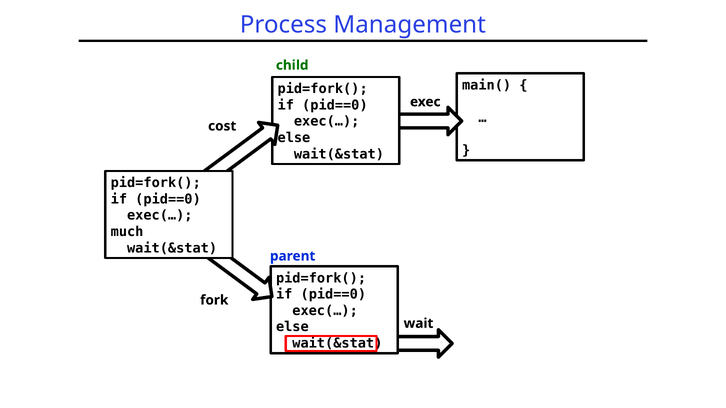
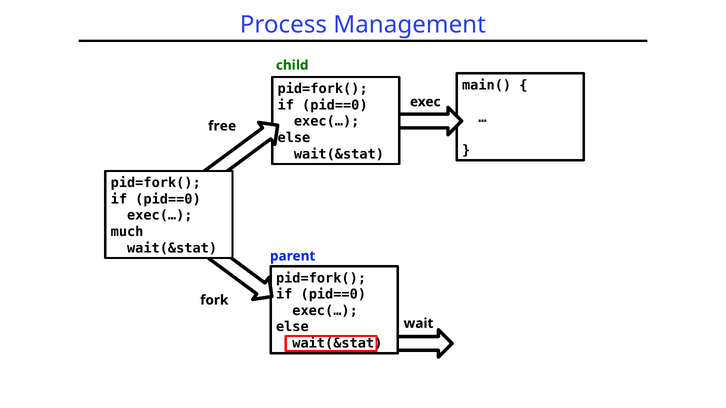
cost: cost -> free
